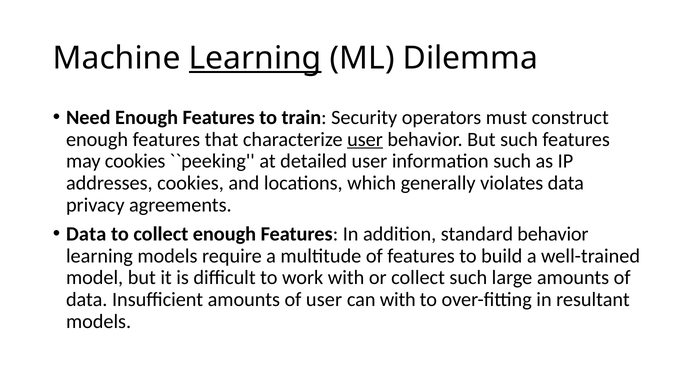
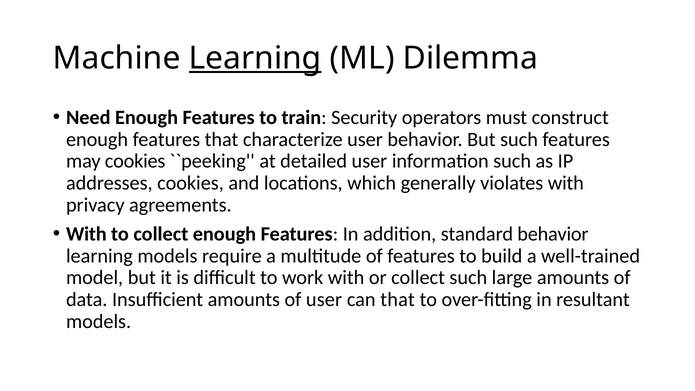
user at (365, 139) underline: present -> none
violates data: data -> with
Data at (86, 234): Data -> With
can with: with -> that
